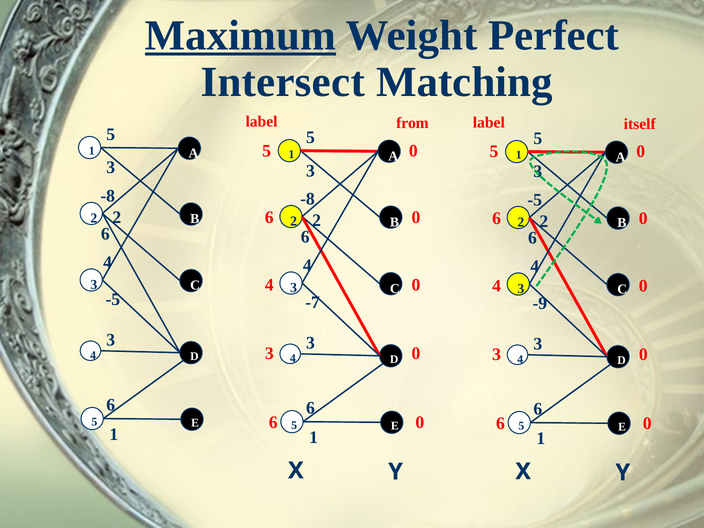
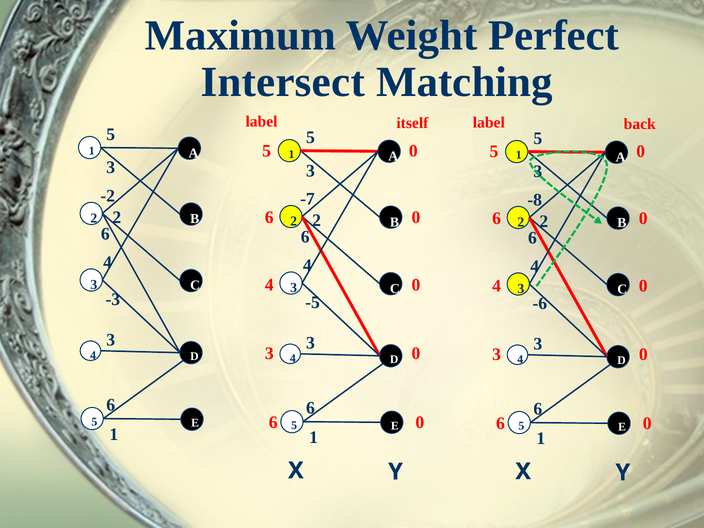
Maximum underline: present -> none
from: from -> itself
itself: itself -> back
-8 at (108, 196): -8 -> -2
-8 at (307, 199): -8 -> -7
-5 at (535, 200): -5 -> -8
-5 at (113, 299): -5 -> -3
-7: -7 -> -5
-9: -9 -> -6
